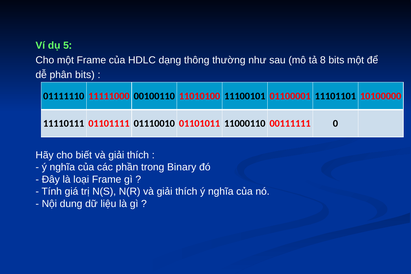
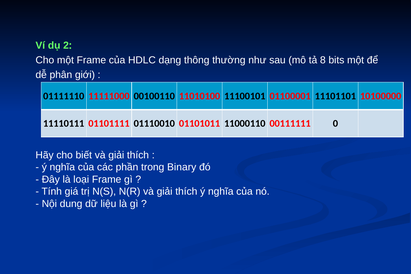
5: 5 -> 2
phân bits: bits -> giới
